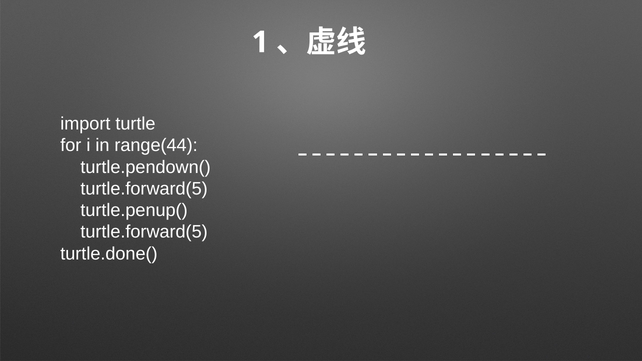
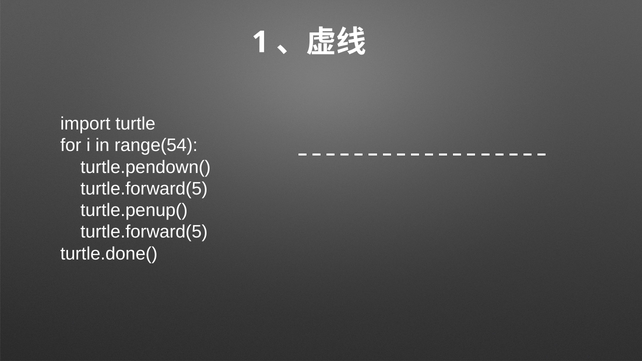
range(44: range(44 -> range(54
